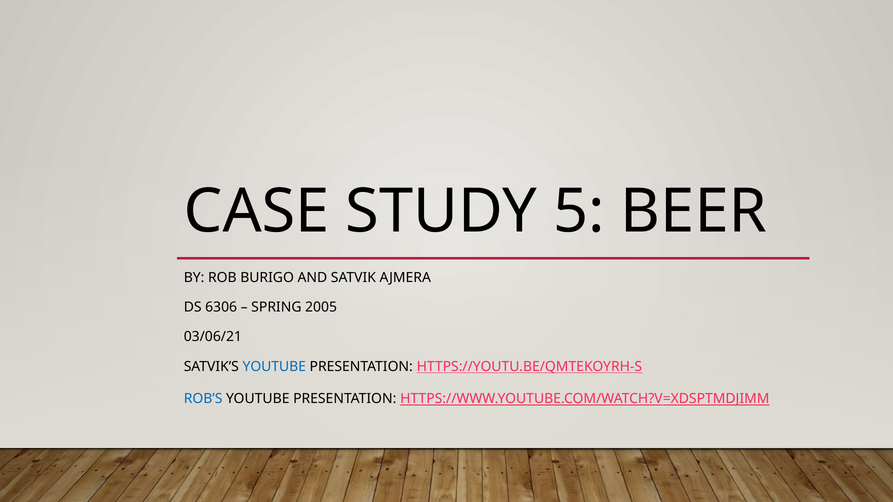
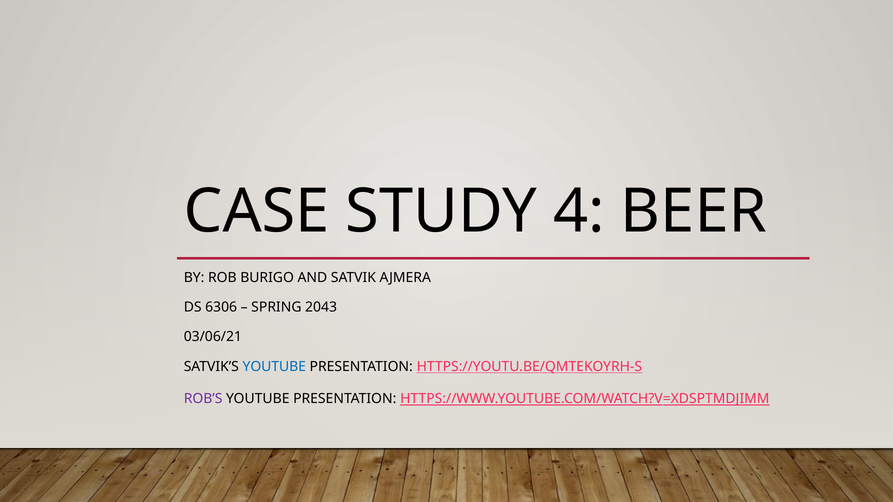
5: 5 -> 4
2005: 2005 -> 2043
ROB’S colour: blue -> purple
